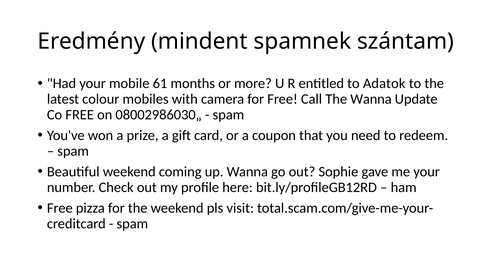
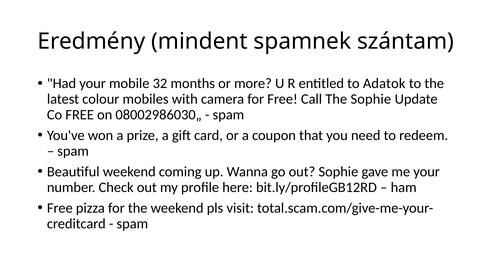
61: 61 -> 32
The Wanna: Wanna -> Sophie
